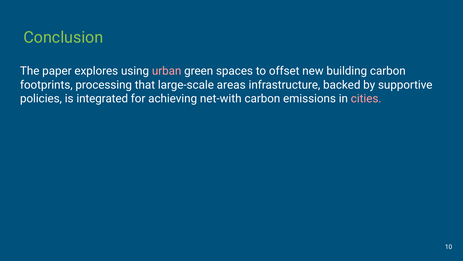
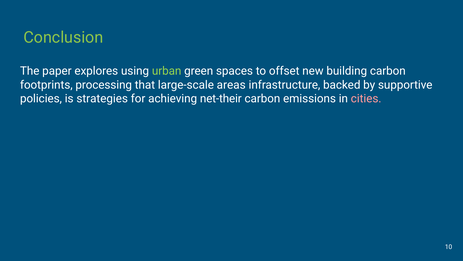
urban colour: pink -> light green
integrated: integrated -> strategies
net-with: net-with -> net-their
